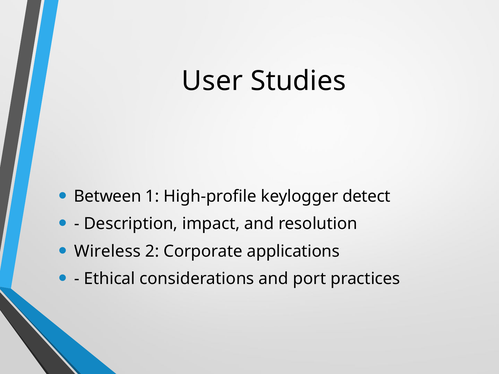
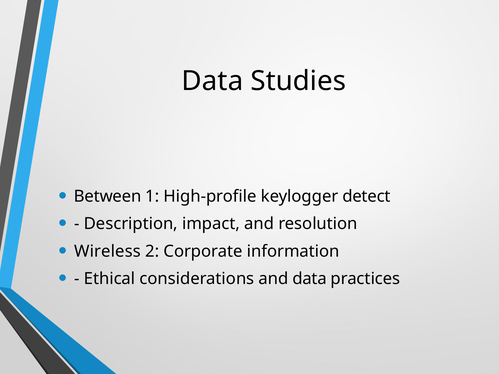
User at (212, 81): User -> Data
applications: applications -> information
and port: port -> data
